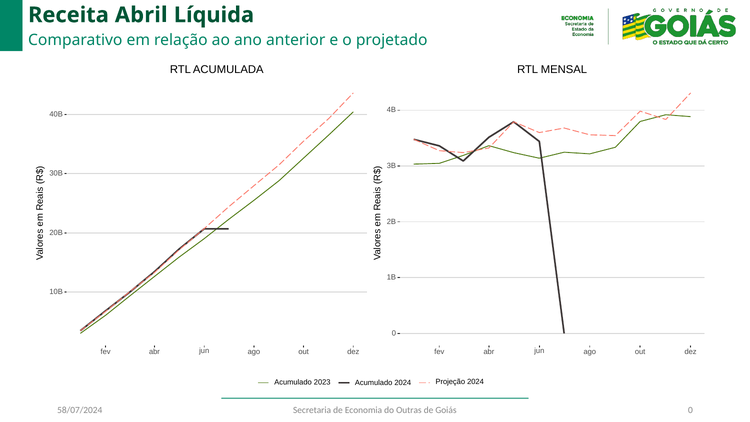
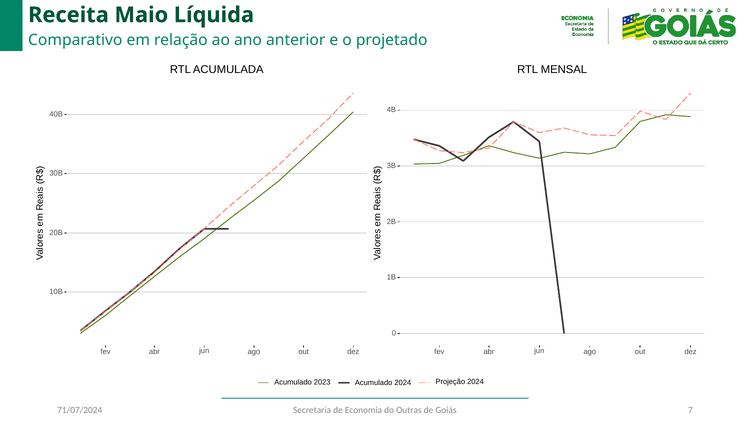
Abril: Abril -> Maio
58/07/2024: 58/07/2024 -> 71/07/2024
Goiás 0: 0 -> 7
